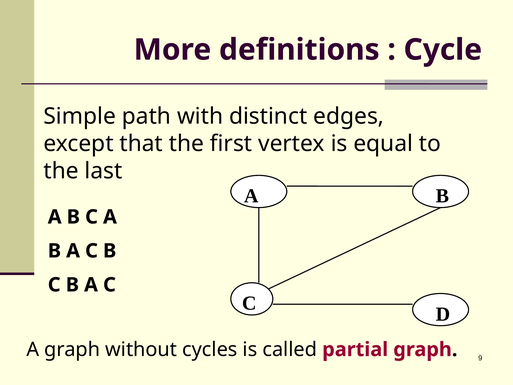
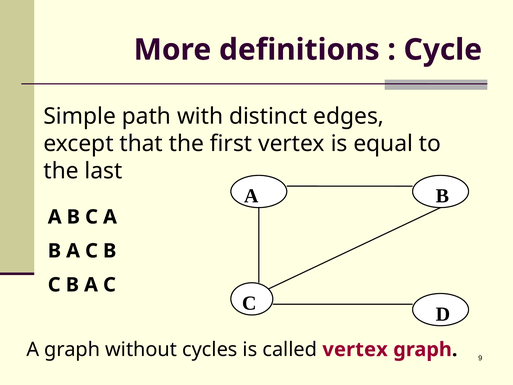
called partial: partial -> vertex
